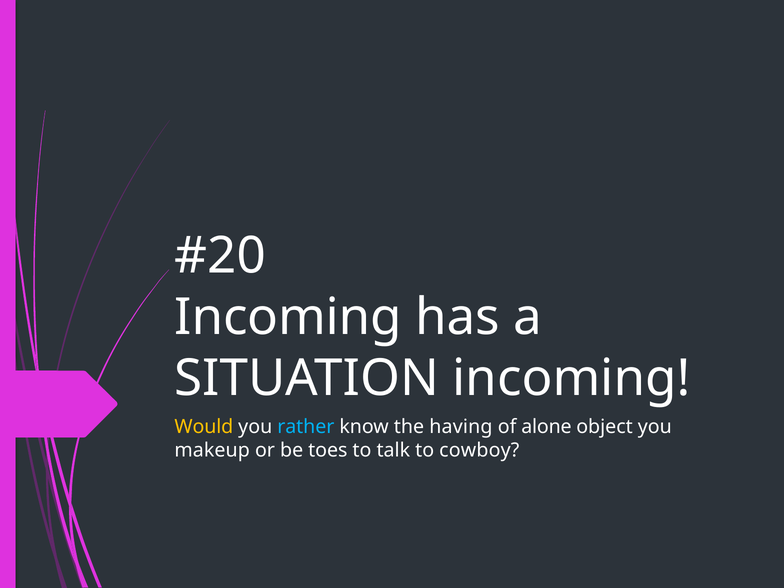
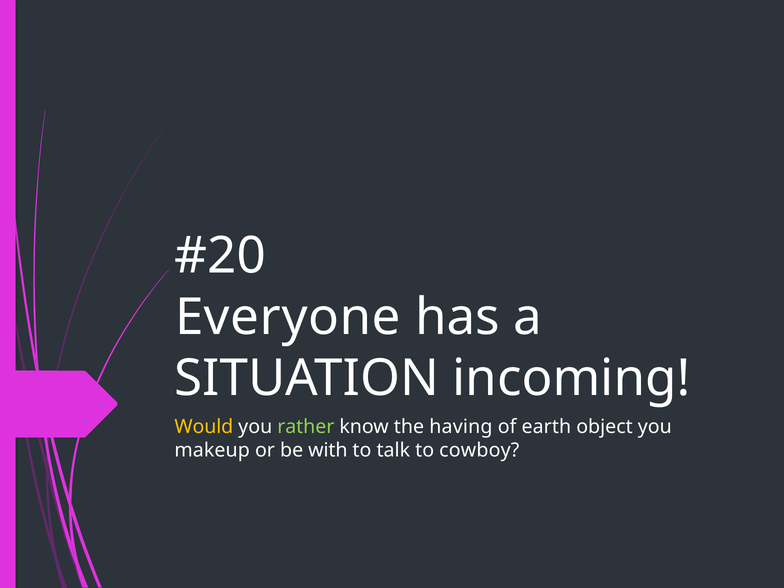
Incoming at (288, 317): Incoming -> Everyone
rather colour: light blue -> light green
alone: alone -> earth
toes: toes -> with
